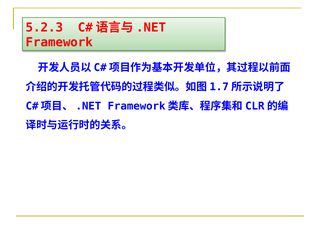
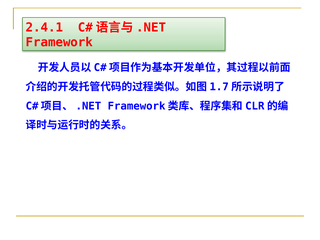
5.2.3: 5.2.3 -> 2.4.1
